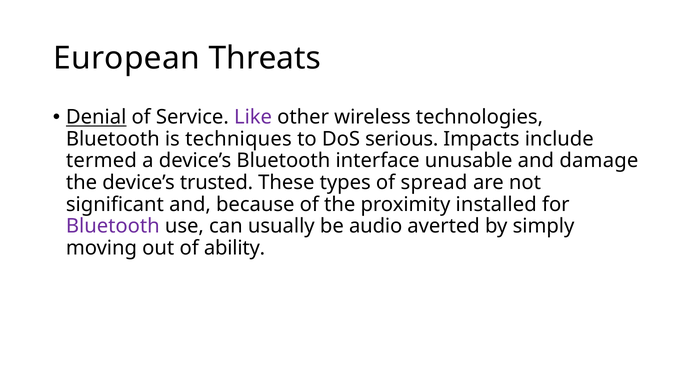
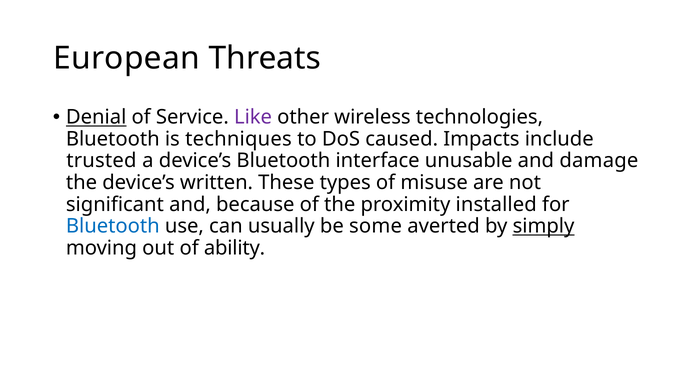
serious: serious -> caused
termed: termed -> trusted
trusted: trusted -> written
spread: spread -> misuse
Bluetooth at (113, 226) colour: purple -> blue
audio: audio -> some
simply underline: none -> present
